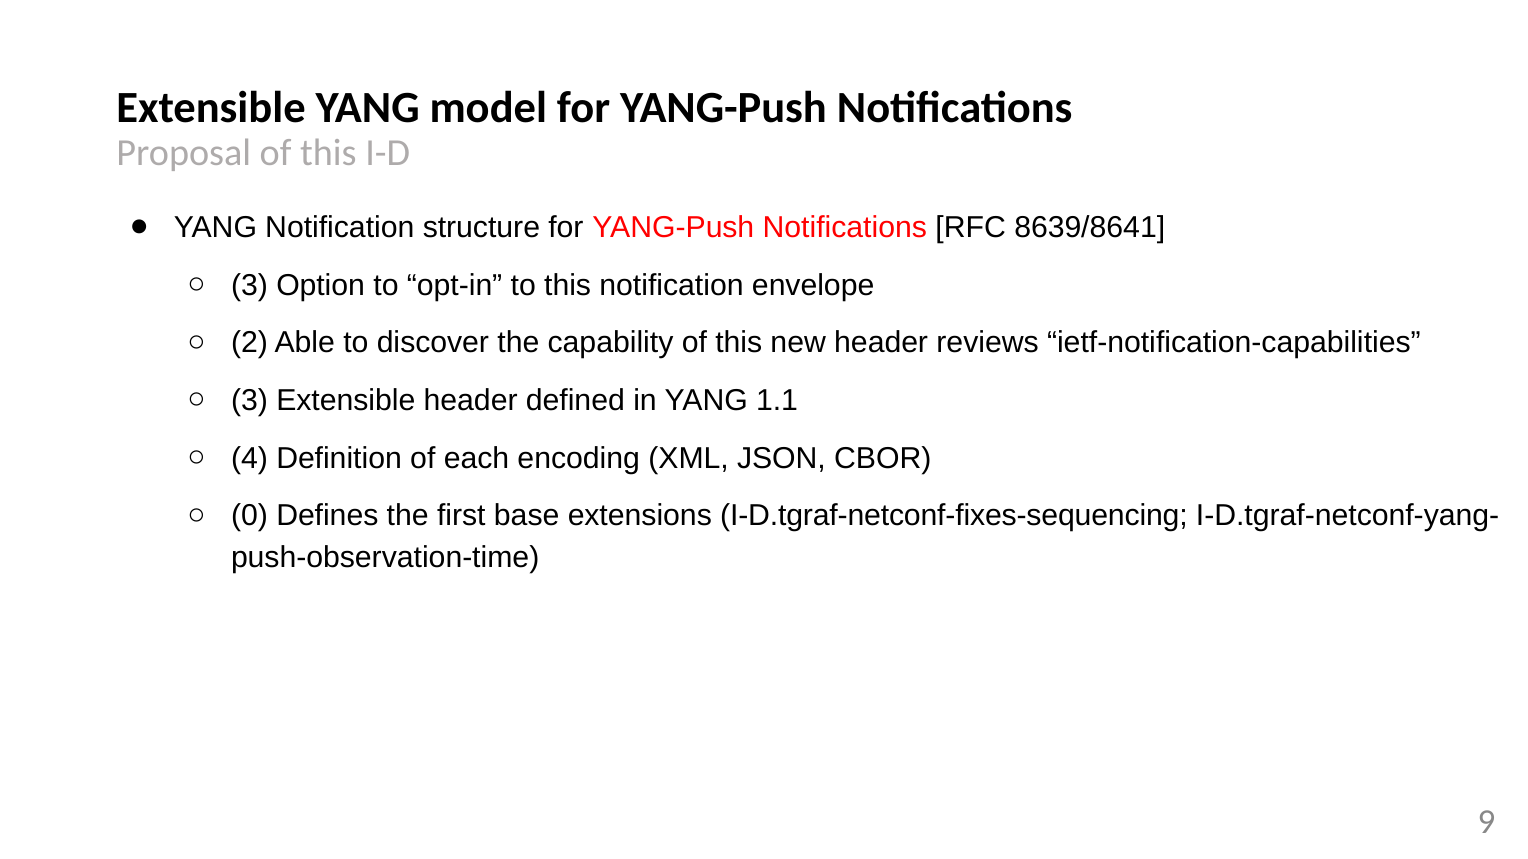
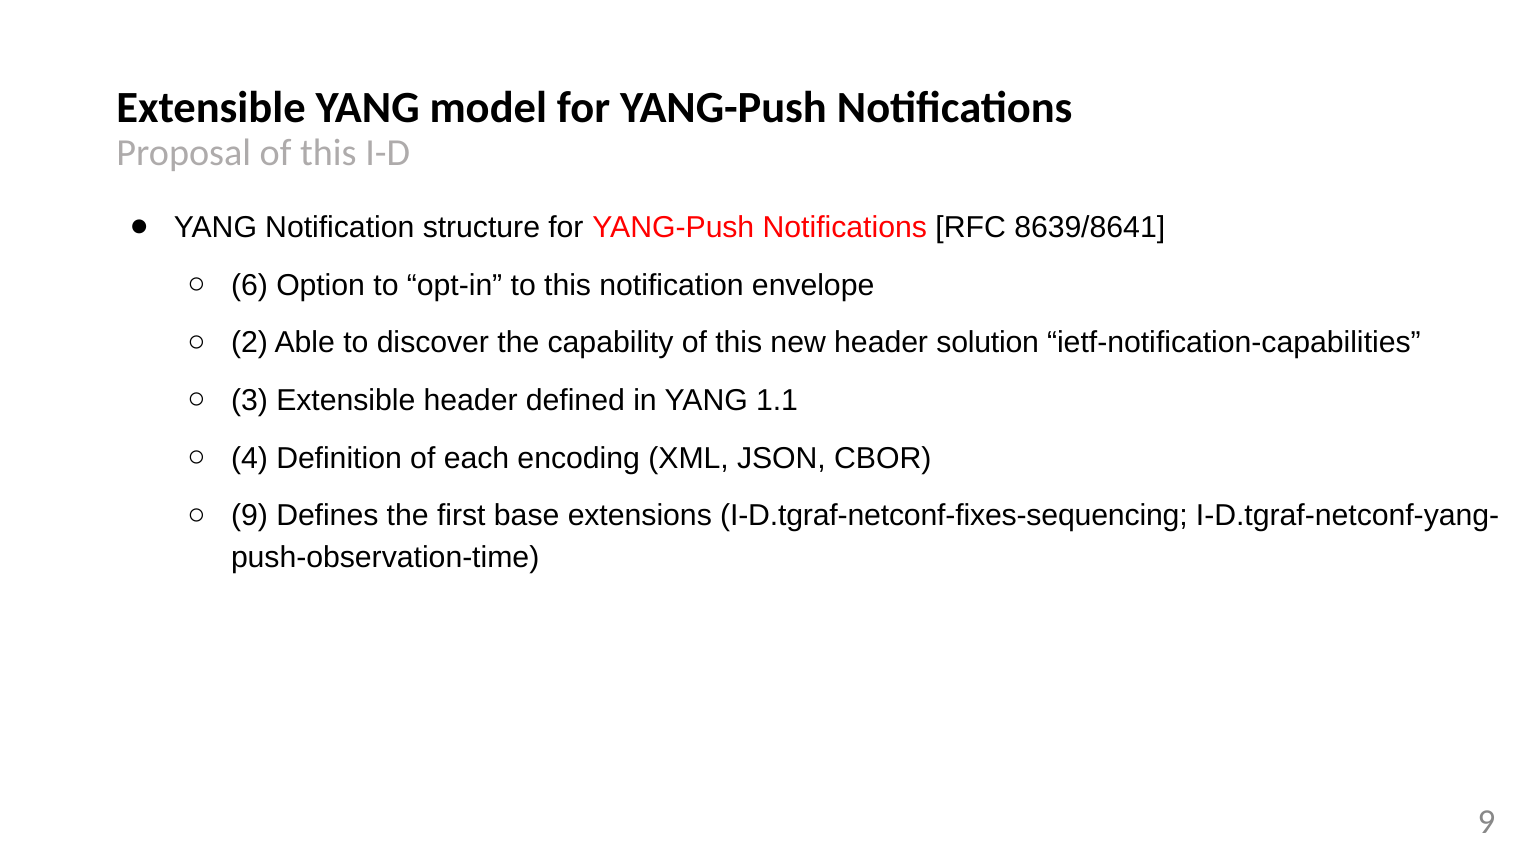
3 at (250, 286): 3 -> 6
reviews: reviews -> solution
0 at (250, 516): 0 -> 9
